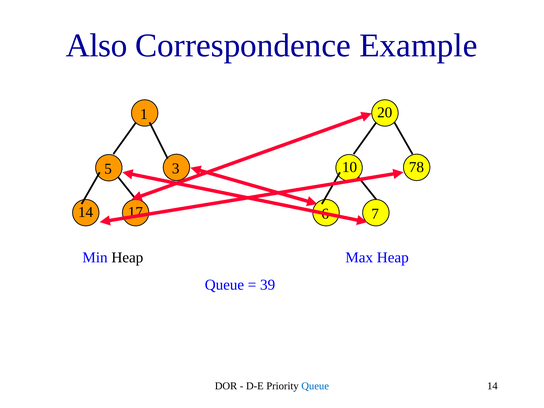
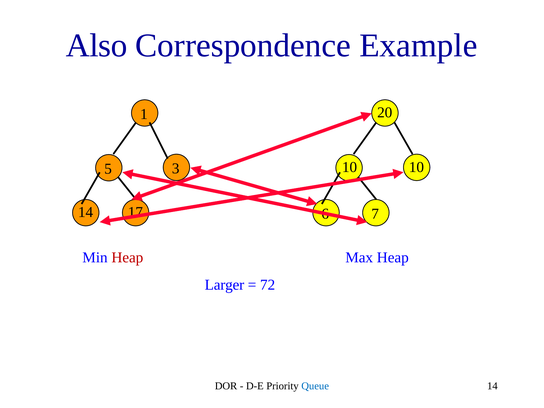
78 at (416, 167): 78 -> 10
Heap at (127, 258) colour: black -> red
Queue at (224, 285): Queue -> Larger
39: 39 -> 72
